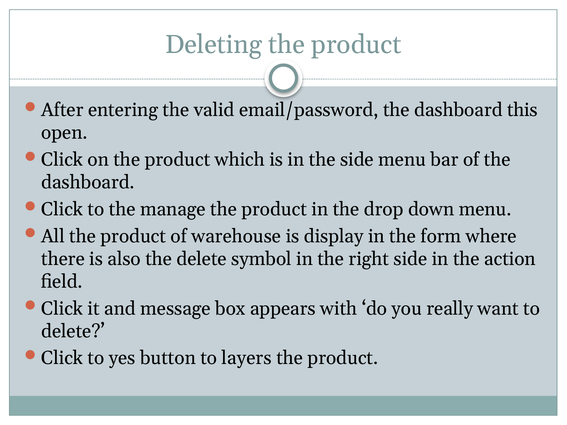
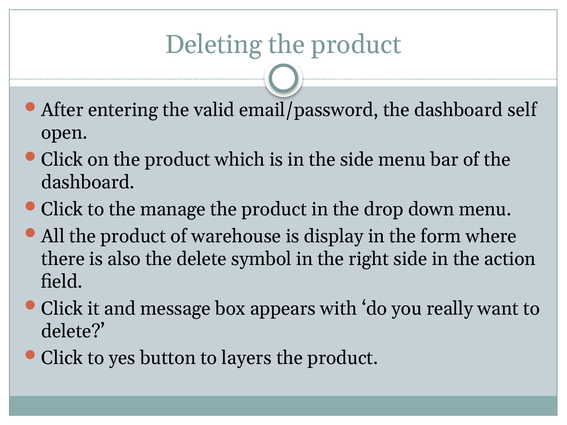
this: this -> self
